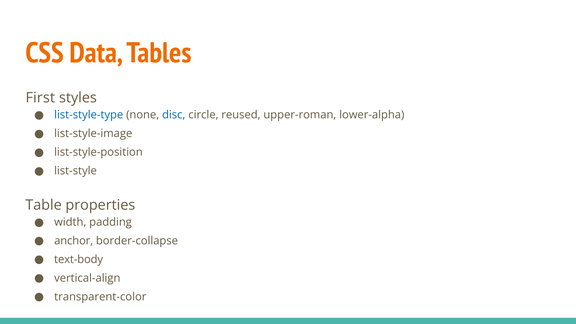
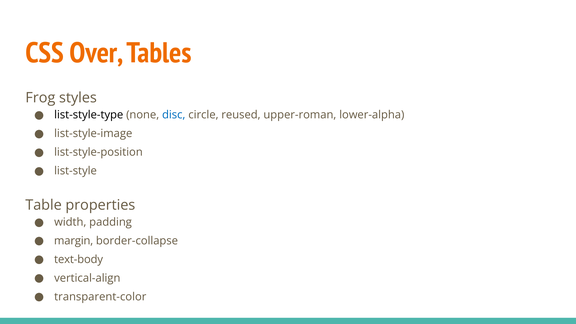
Data: Data -> Over
First: First -> Frog
list-style-type colour: blue -> black
anchor: anchor -> margin
